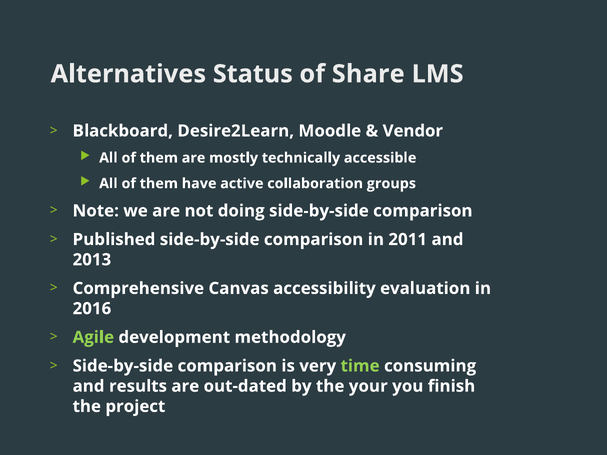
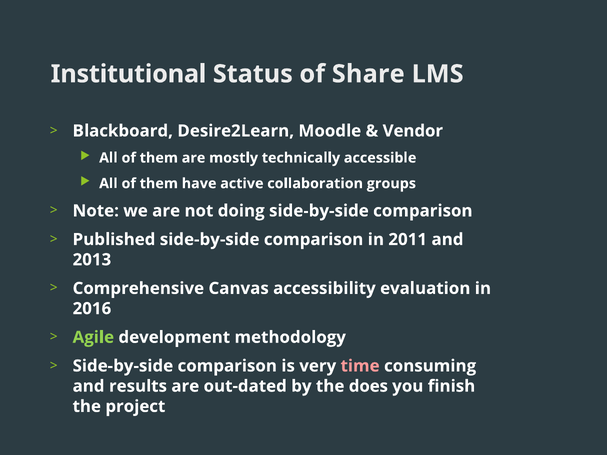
Alternatives: Alternatives -> Institutional
time colour: light green -> pink
your: your -> does
